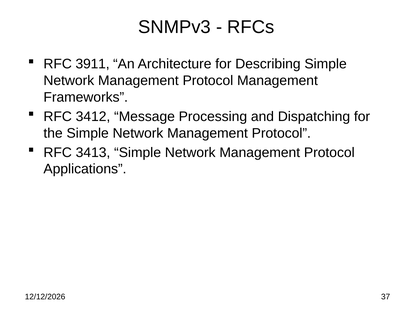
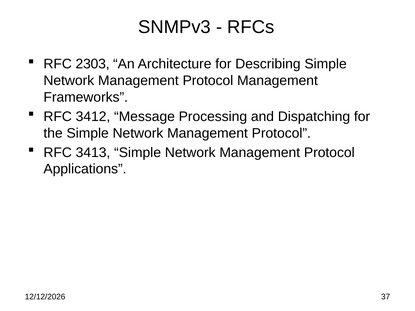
3911: 3911 -> 2303
